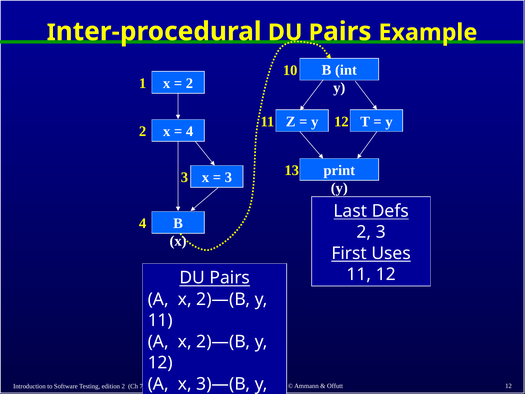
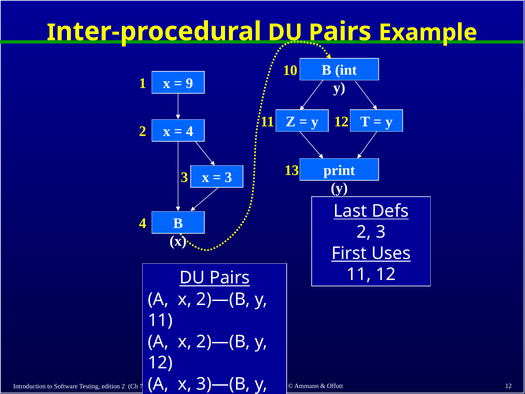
2 at (189, 83): 2 -> 9
